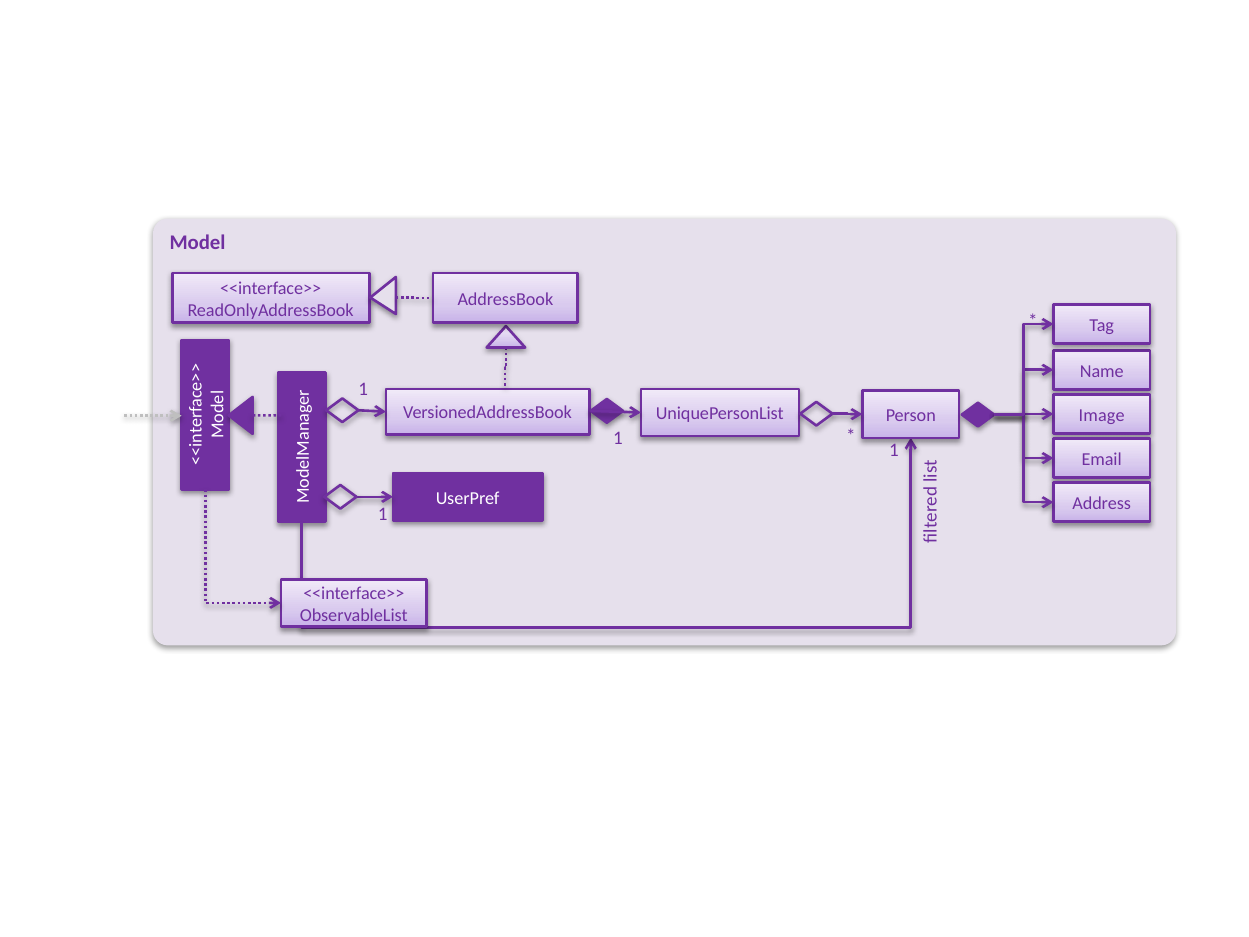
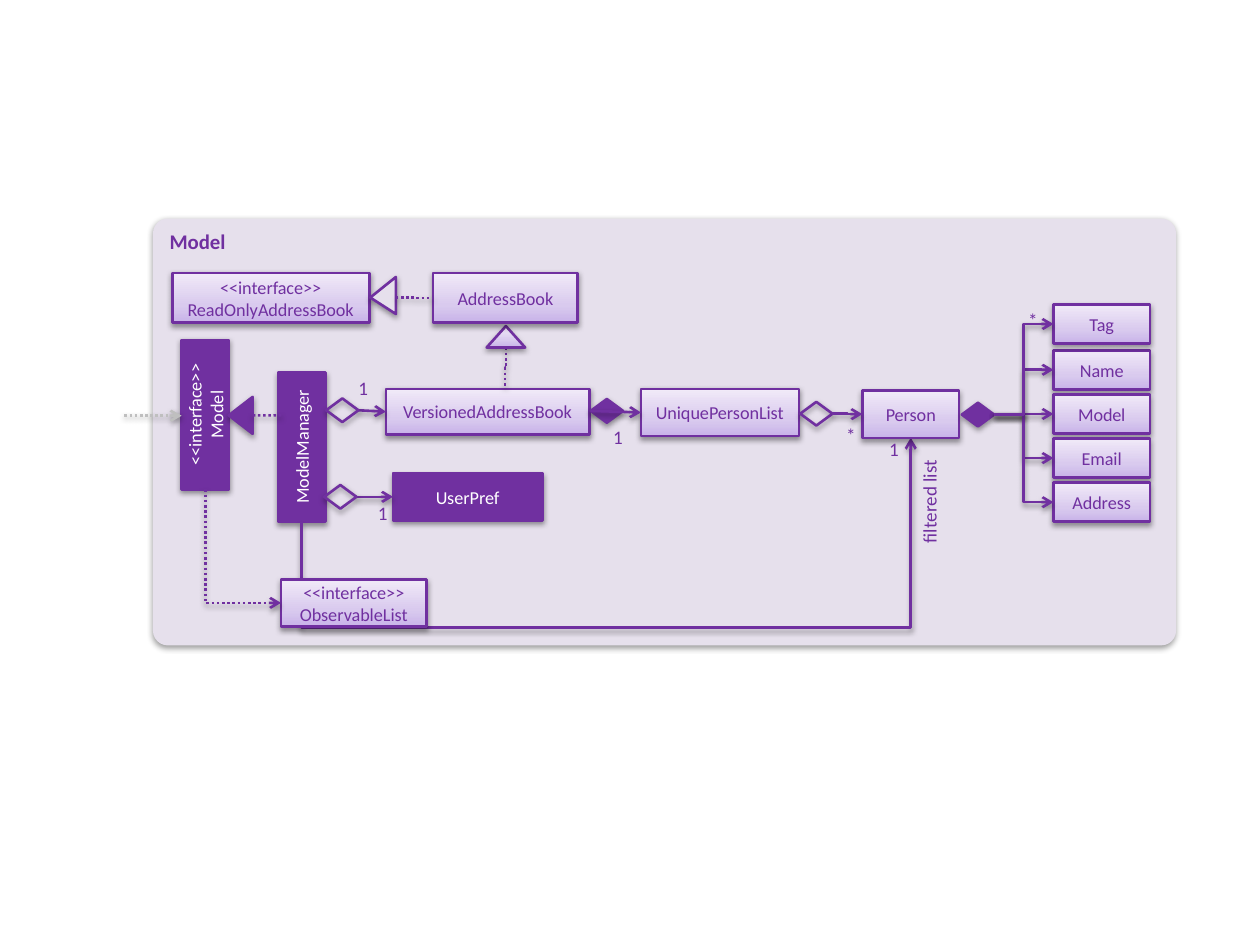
Image at (1102, 415): Image -> Model
